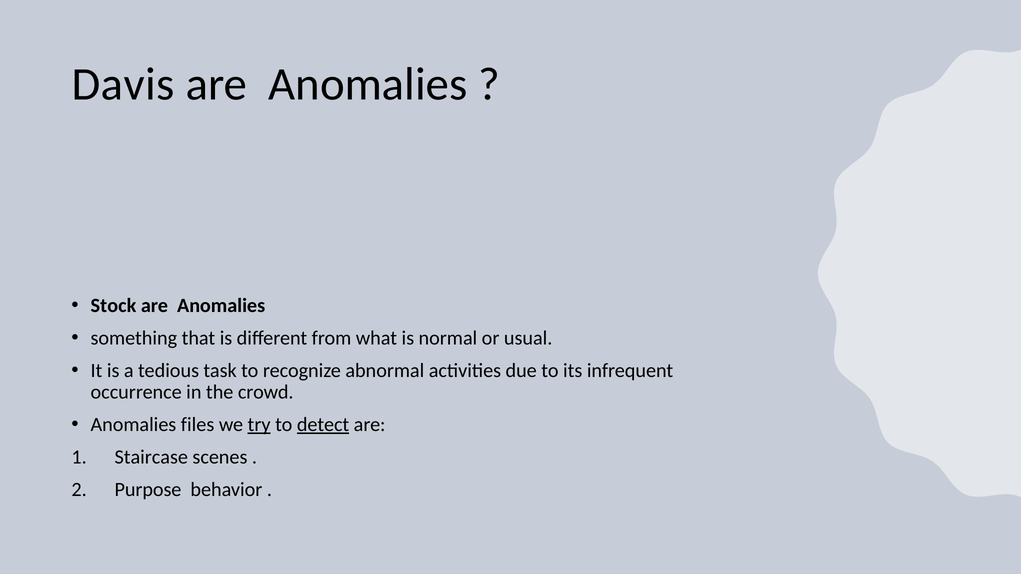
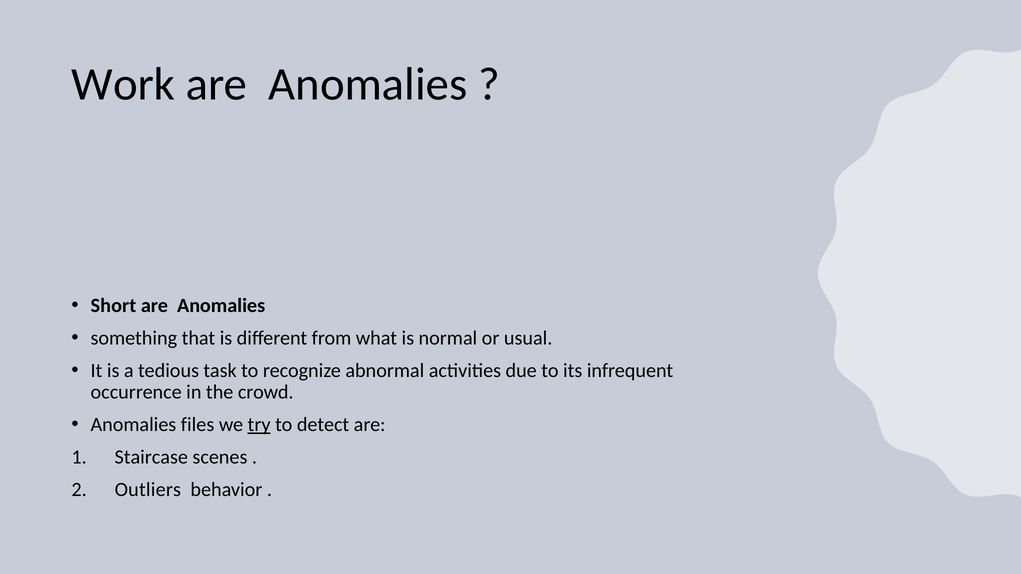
Davis: Davis -> Work
Stock: Stock -> Short
detect underline: present -> none
Purpose: Purpose -> Outliers
